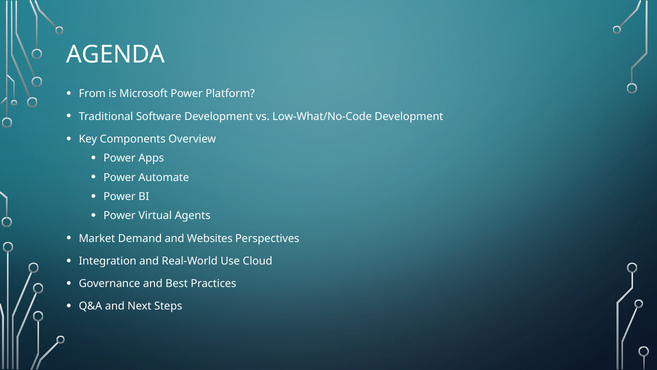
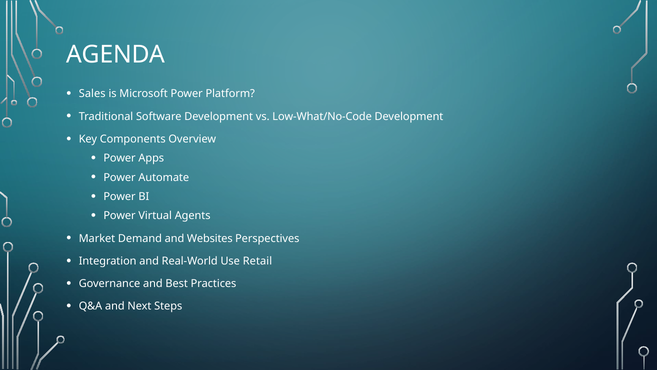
From: From -> Sales
Cloud: Cloud -> Retail
